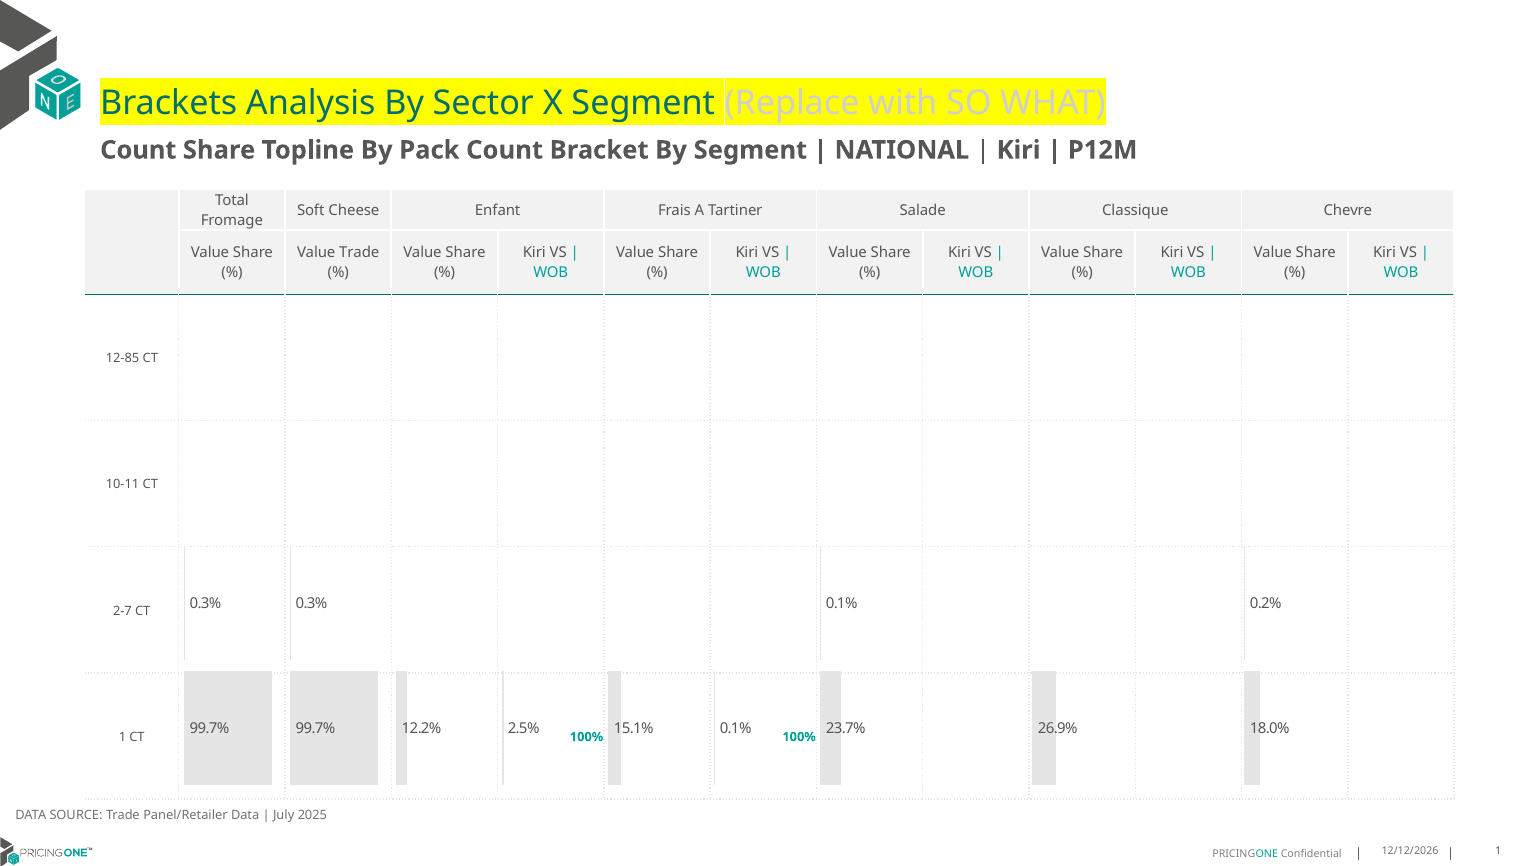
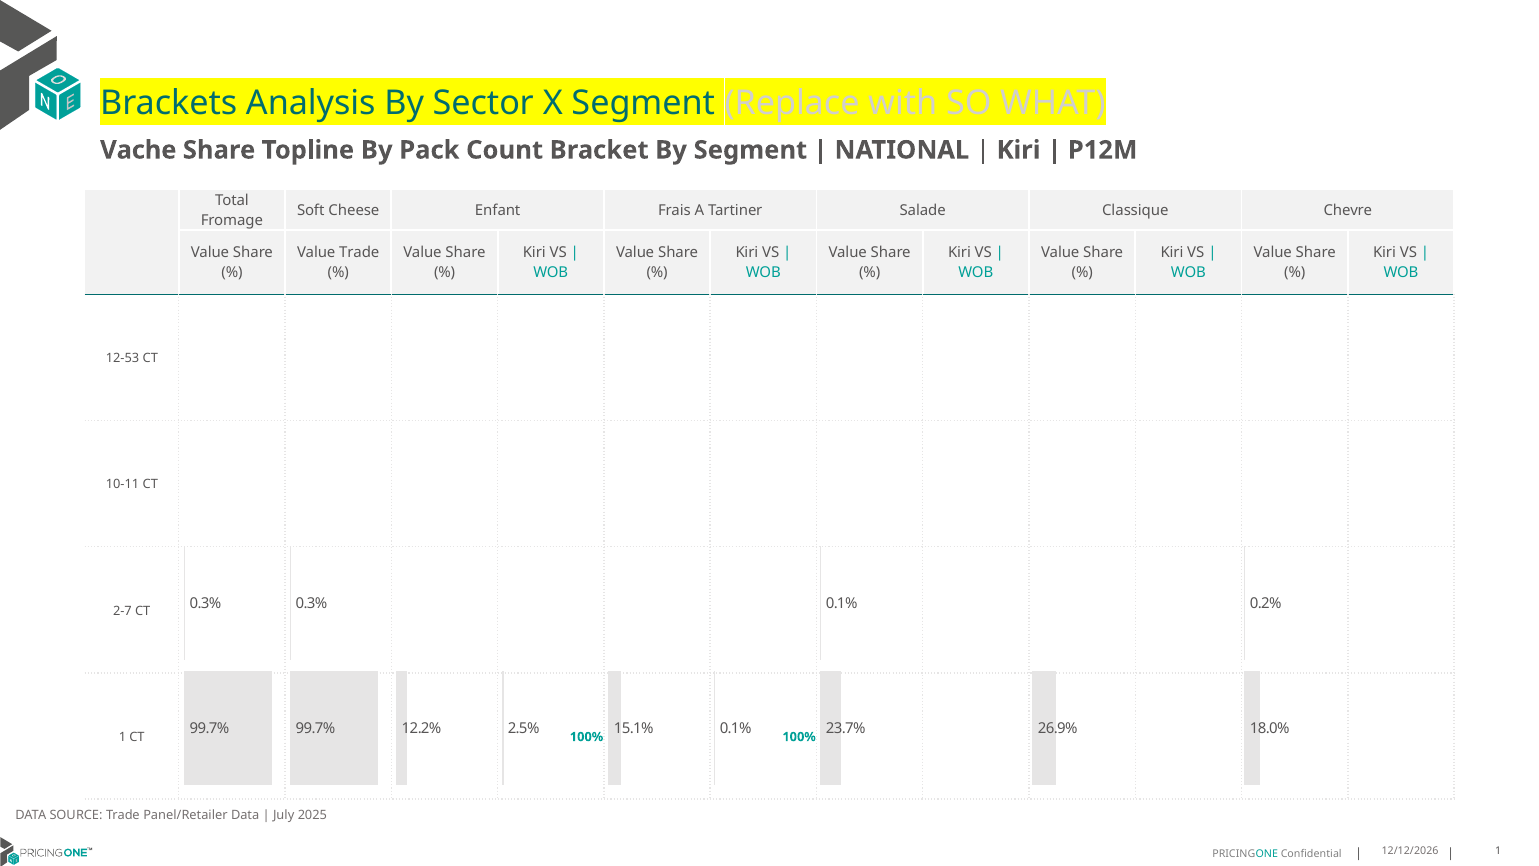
Count at (138, 150): Count -> Vache
12-85: 12-85 -> 12-53
